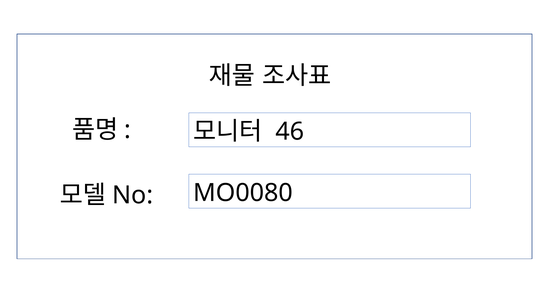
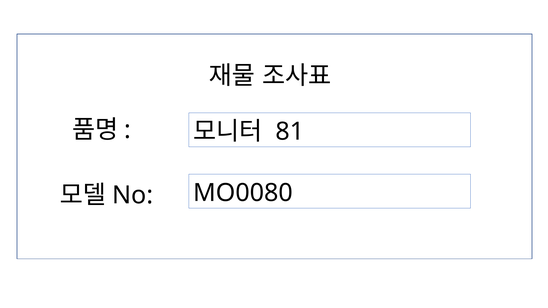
46: 46 -> 81
